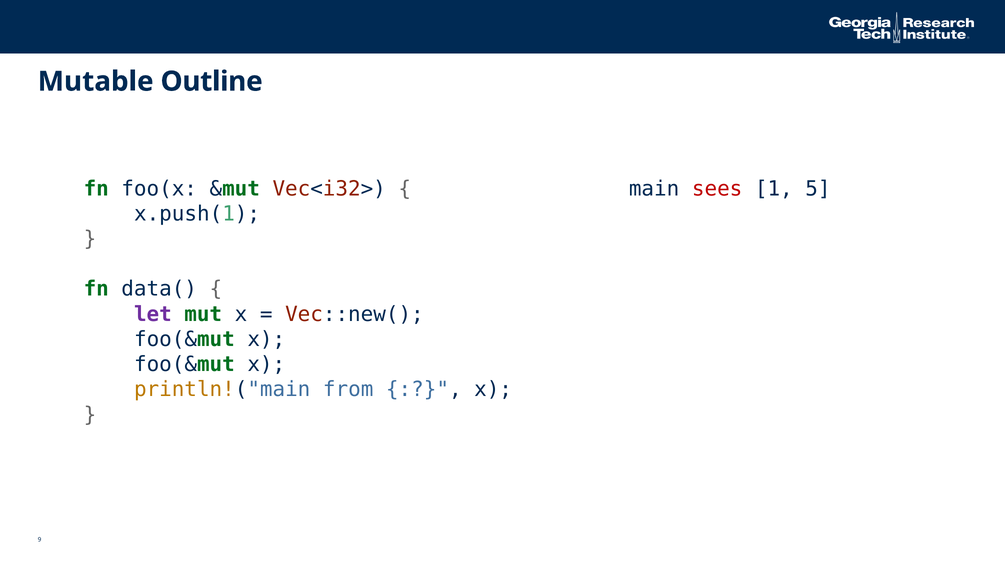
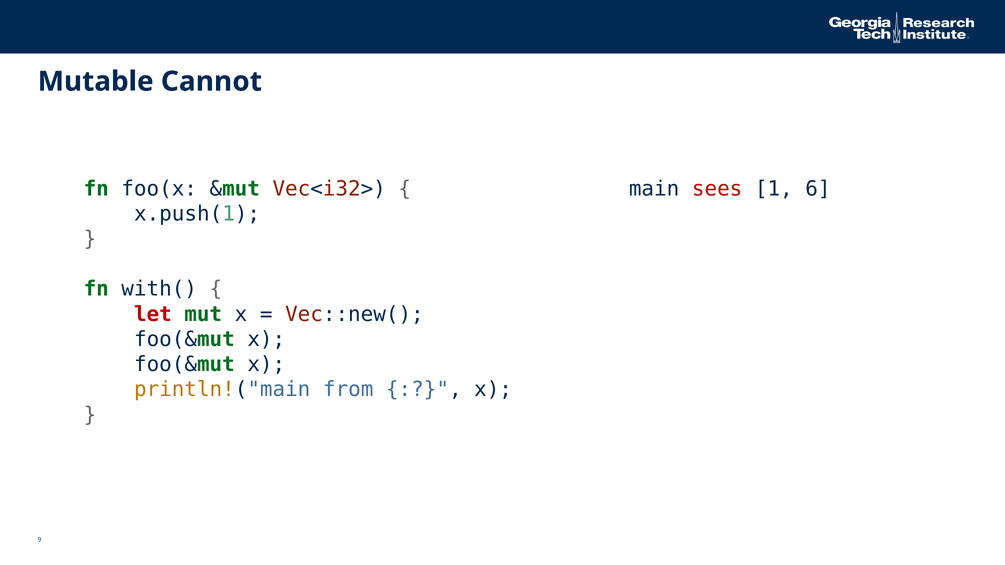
Outline: Outline -> Cannot
5: 5 -> 6
data(: data( -> with(
let colour: purple -> red
